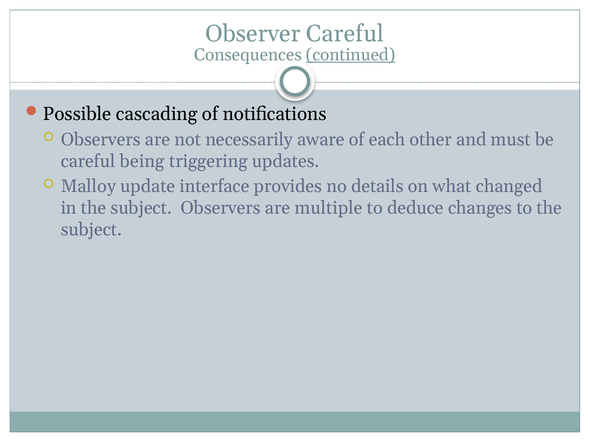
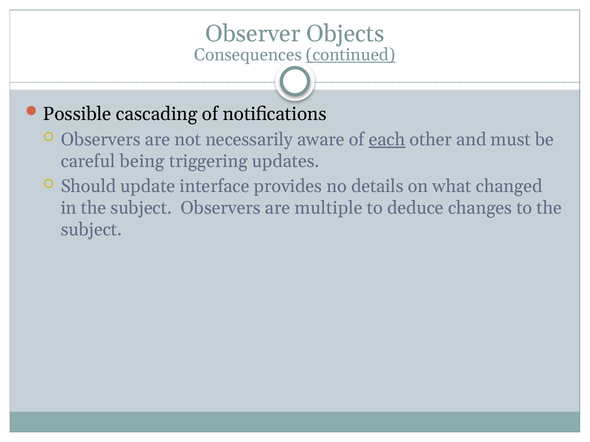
Observer Careful: Careful -> Objects
each underline: none -> present
Malloy: Malloy -> Should
